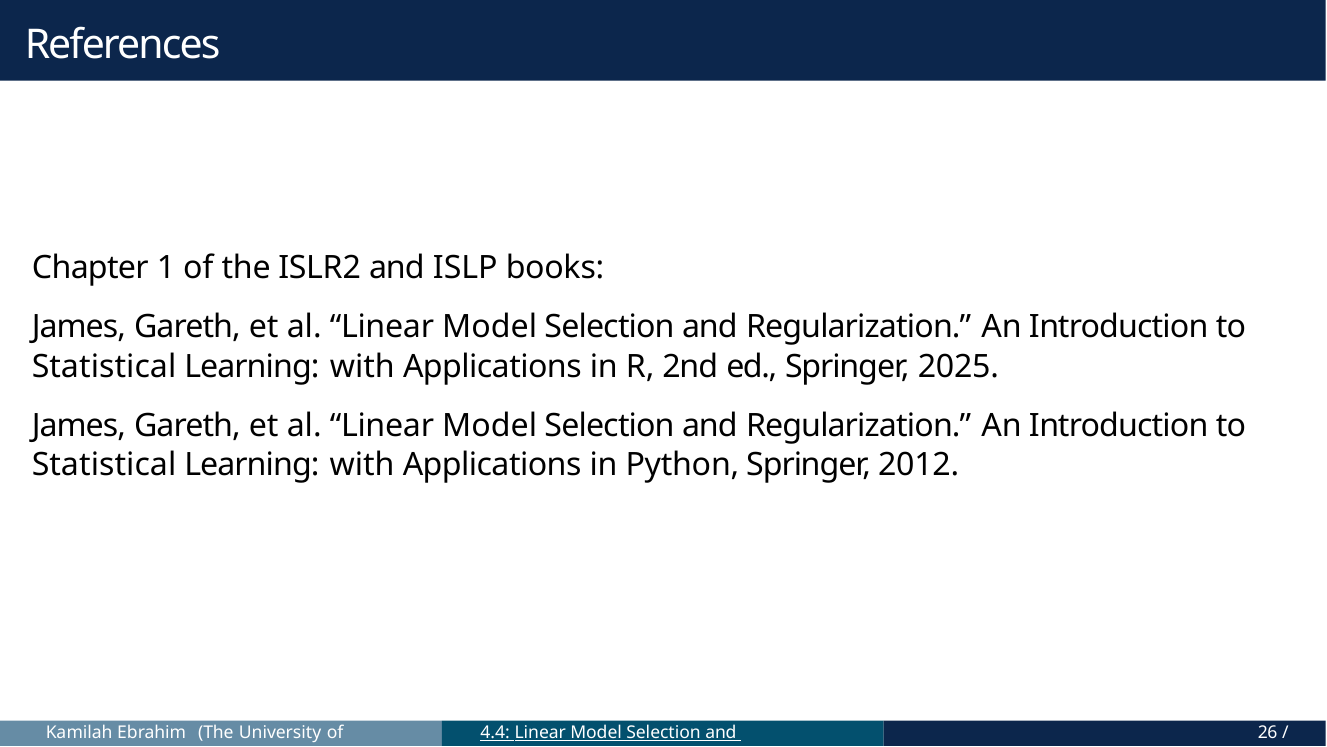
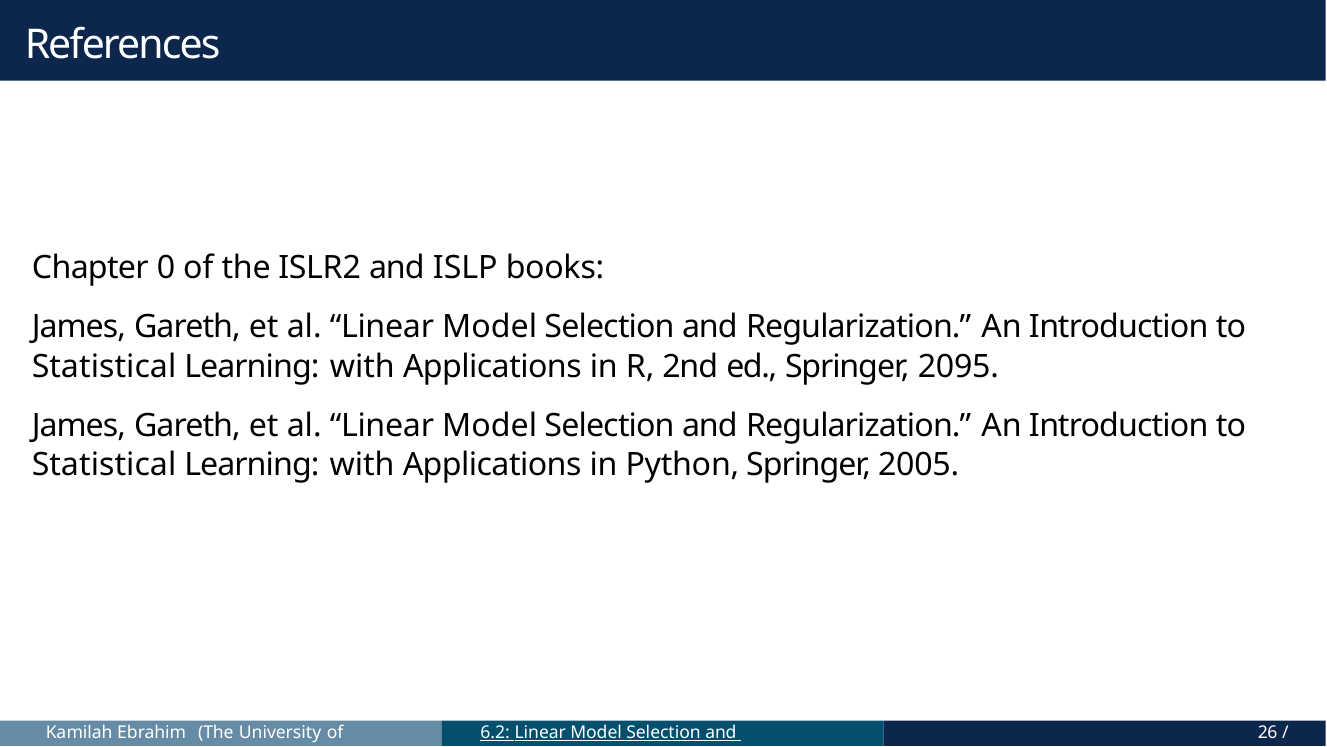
1: 1 -> 0
2025: 2025 -> 2095
2012: 2012 -> 2005
4.4: 4.4 -> 6.2
